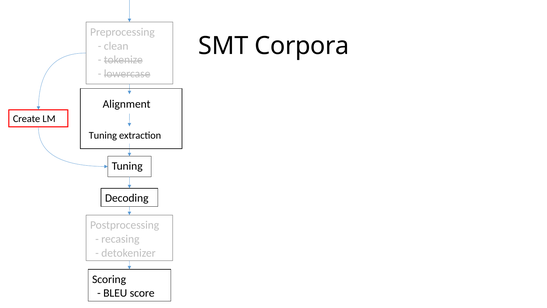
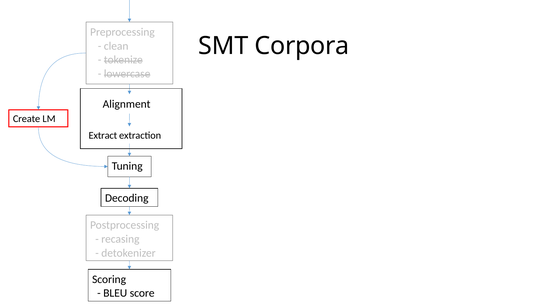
Tuning at (103, 135): Tuning -> Extract
